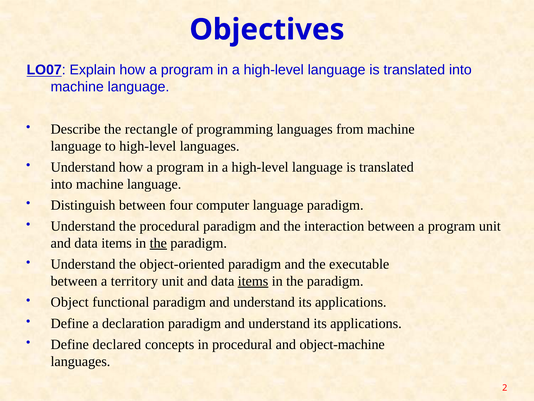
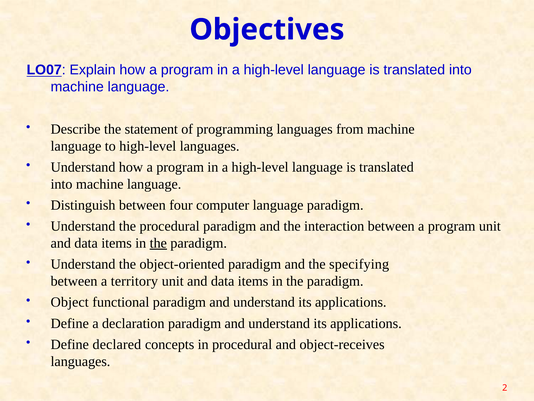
rectangle: rectangle -> statement
executable: executable -> specifying
items at (253, 281) underline: present -> none
object-machine: object-machine -> object-receives
